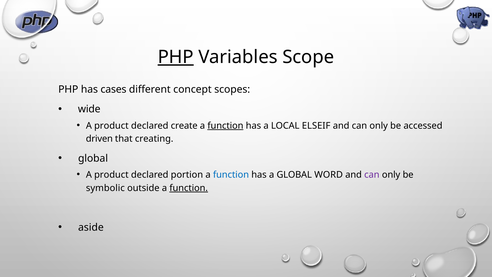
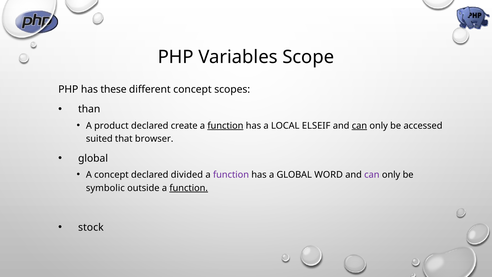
PHP at (176, 57) underline: present -> none
cases: cases -> these
wide: wide -> than
can at (359, 126) underline: none -> present
driven: driven -> suited
creating: creating -> browser
product at (111, 175): product -> concept
portion: portion -> divided
function at (231, 175) colour: blue -> purple
aside: aside -> stock
